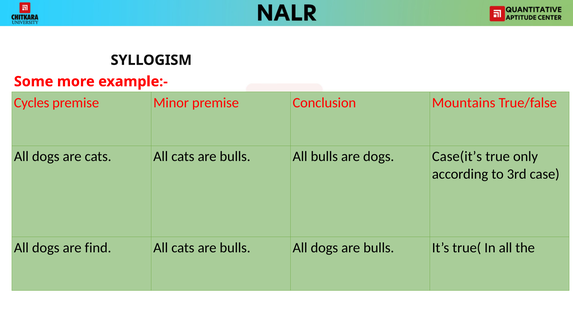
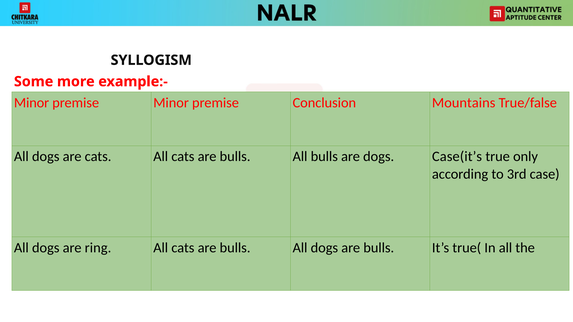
Cycles at (32, 103): Cycles -> Minor
find: find -> ring
